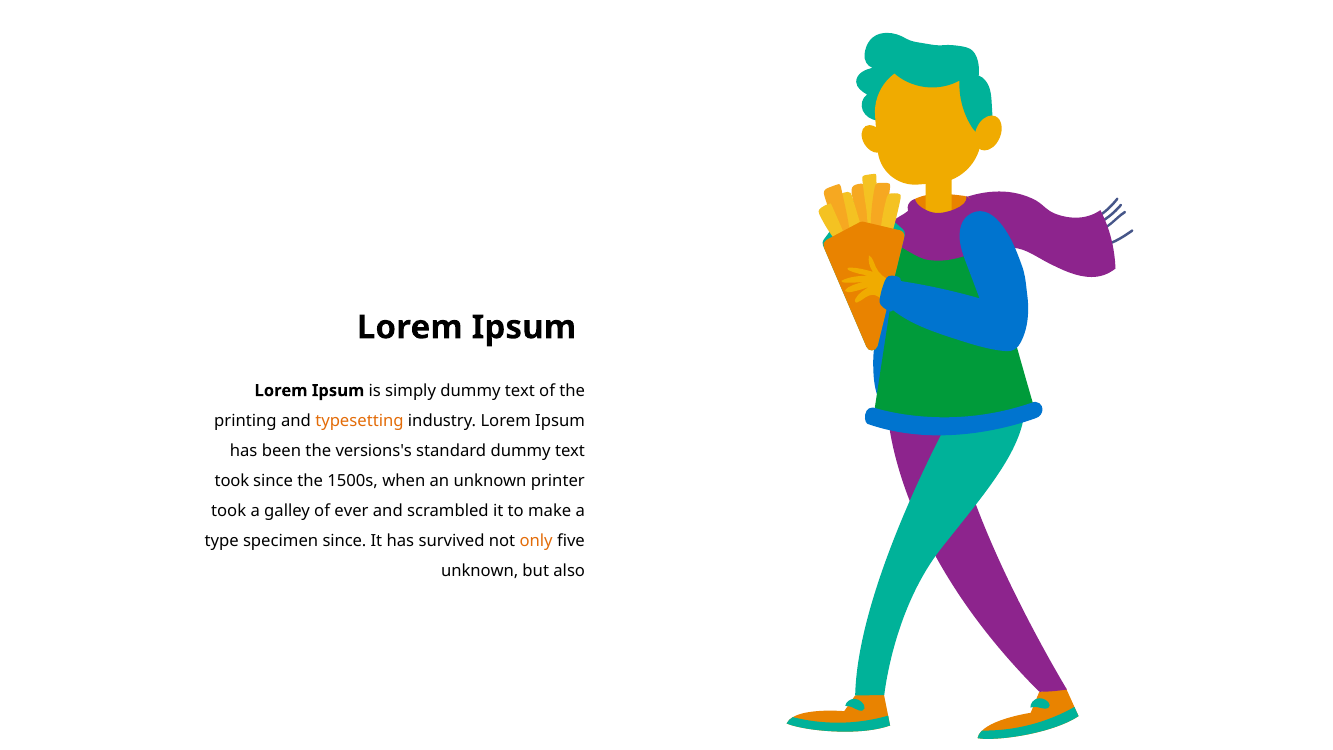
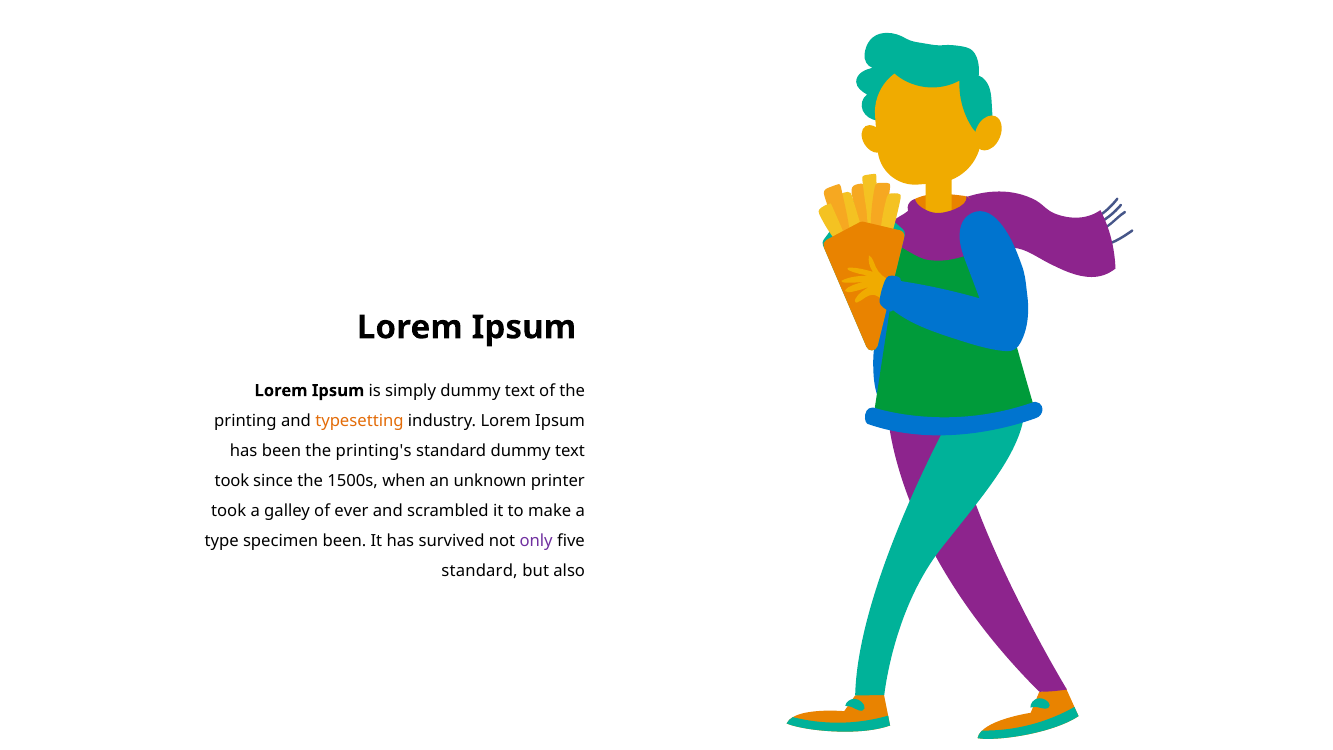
versions's: versions's -> printing's
specimen since: since -> been
only colour: orange -> purple
unknown at (480, 570): unknown -> standard
